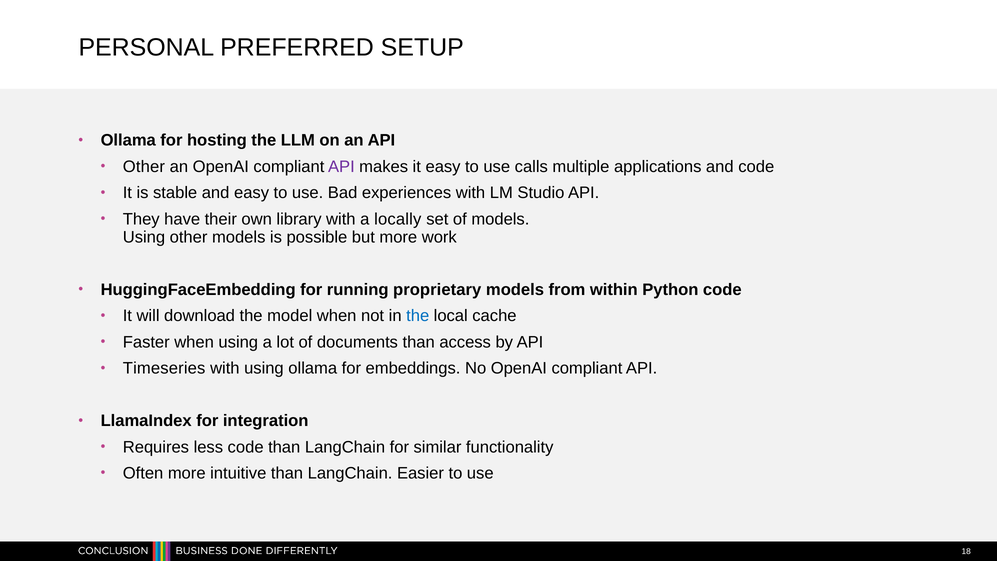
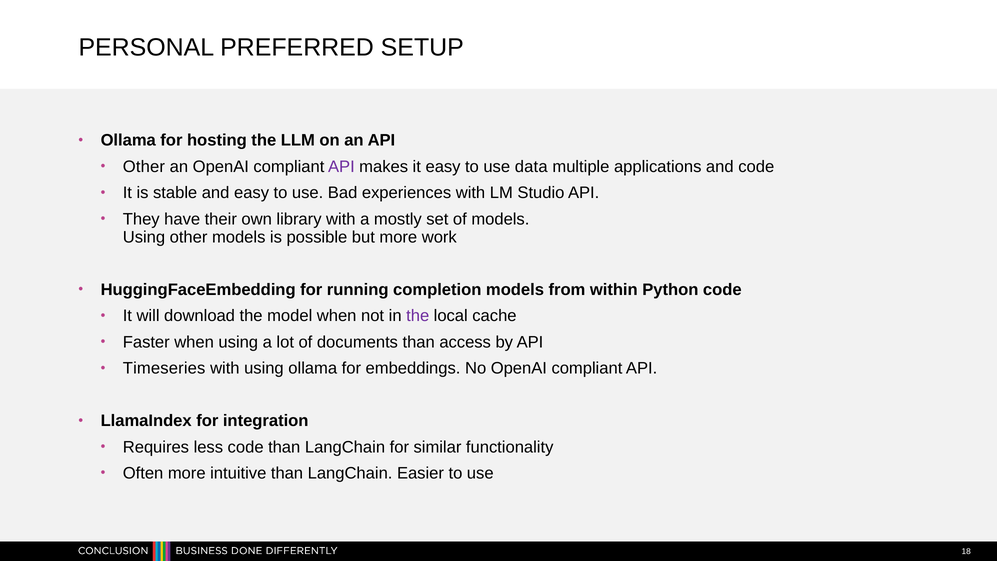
calls: calls -> data
locally: locally -> mostly
proprietary: proprietary -> completion
the at (418, 316) colour: blue -> purple
